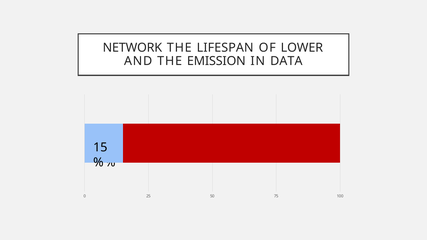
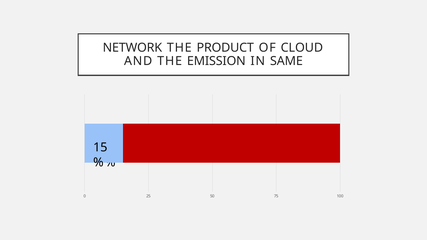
LIFESPAN: LIFESPAN -> PRODUCT
LOWER: LOWER -> CLOUD
DATA: DATA -> SAME
